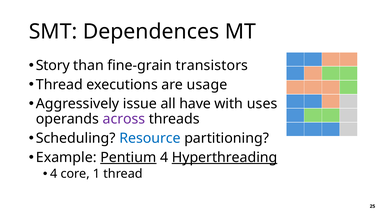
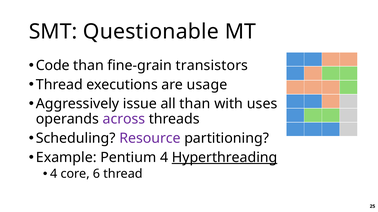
Dependences: Dependences -> Questionable
Story: Story -> Code
all have: have -> than
Resource colour: blue -> purple
Pentium underline: present -> none
1: 1 -> 6
